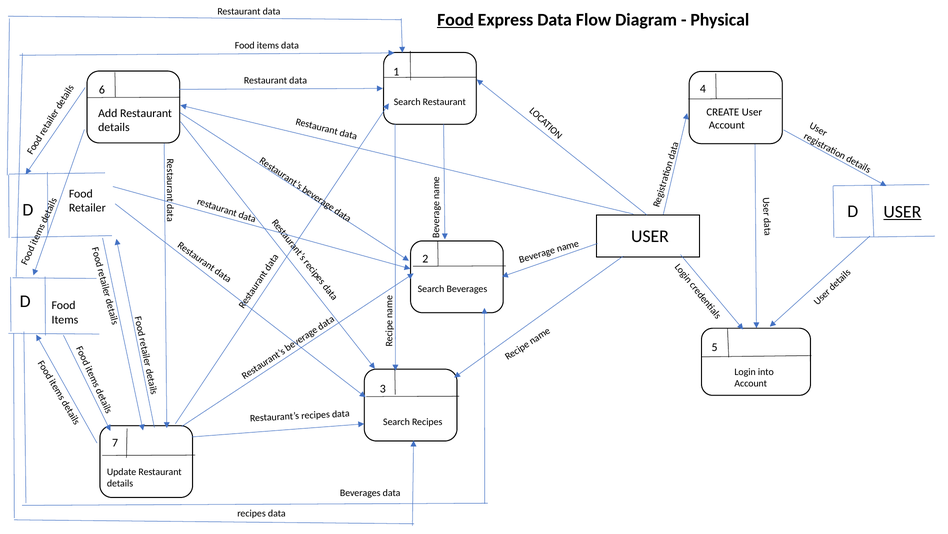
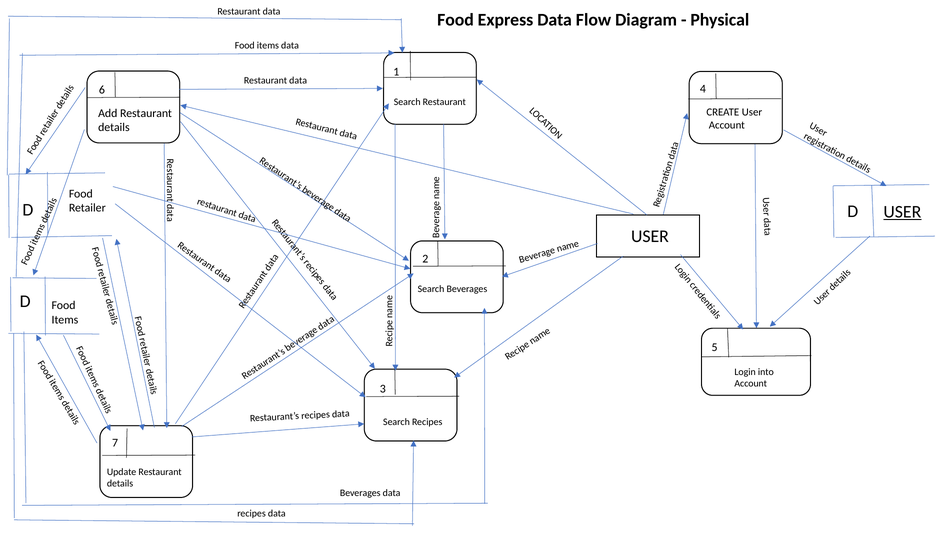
Food at (456, 20) underline: present -> none
